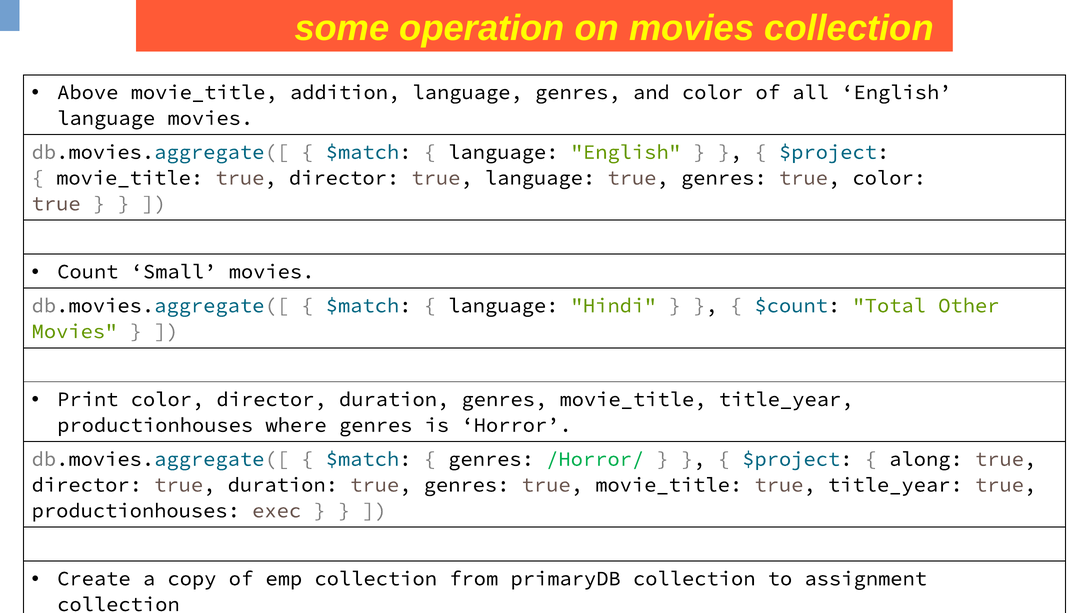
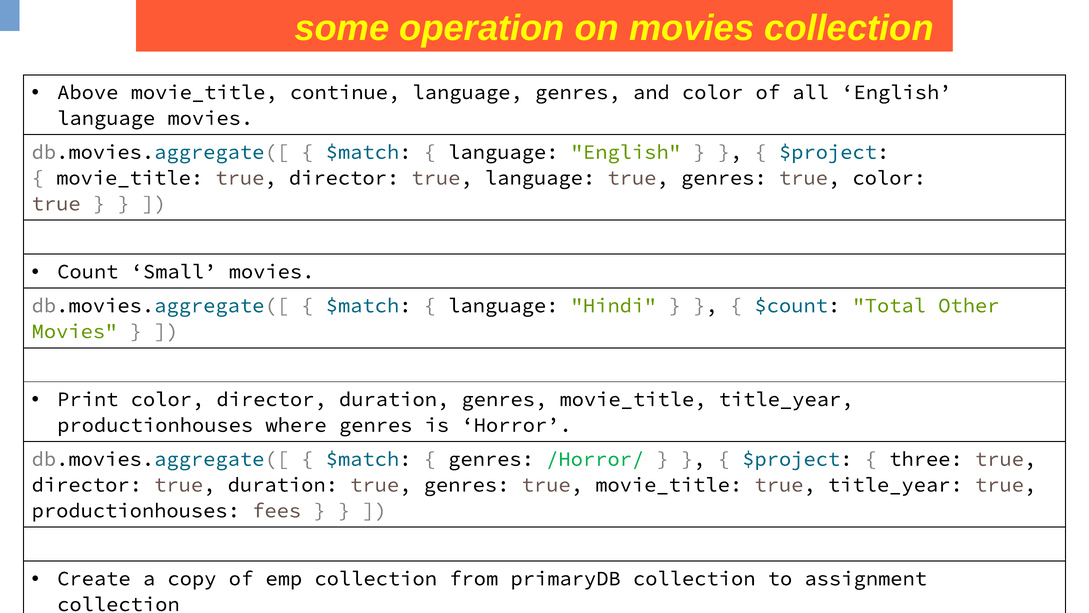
addition: addition -> continue
along: along -> three
exec: exec -> fees
